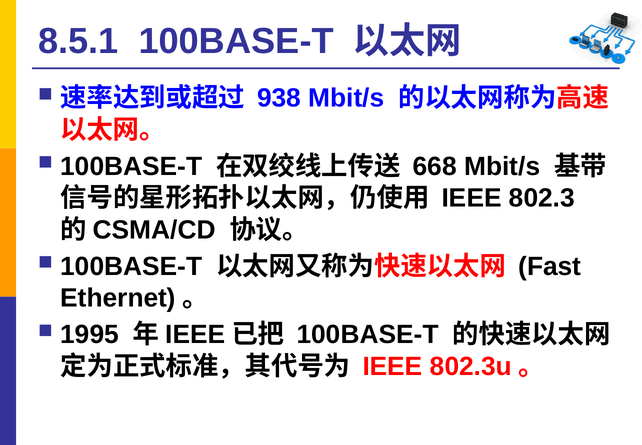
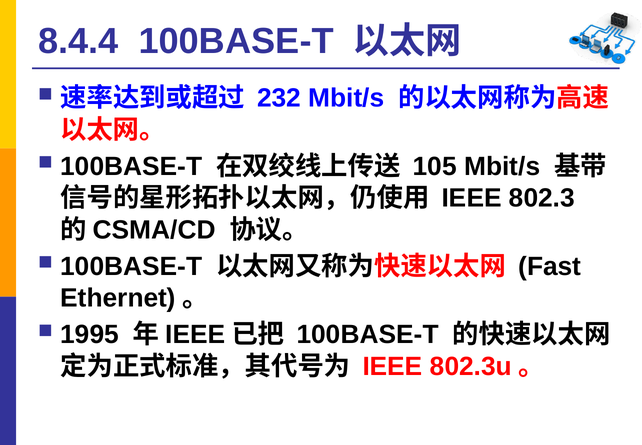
8.5.1: 8.5.1 -> 8.4.4
938: 938 -> 232
668: 668 -> 105
